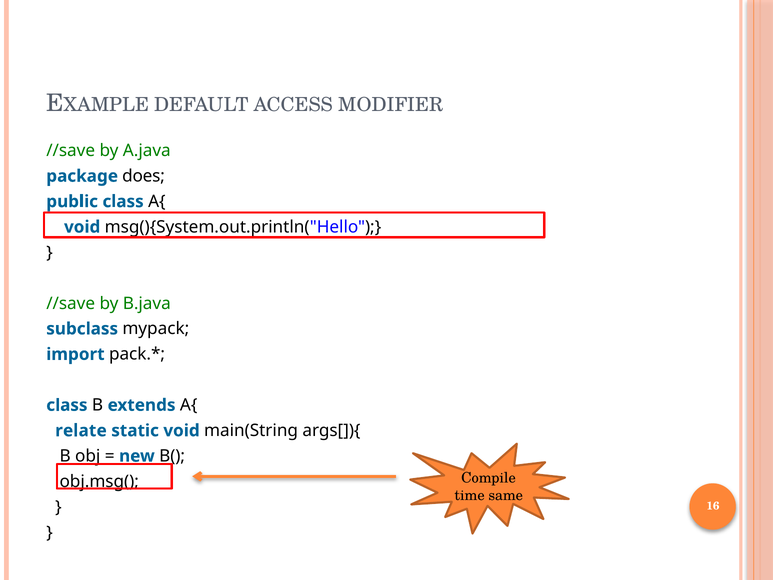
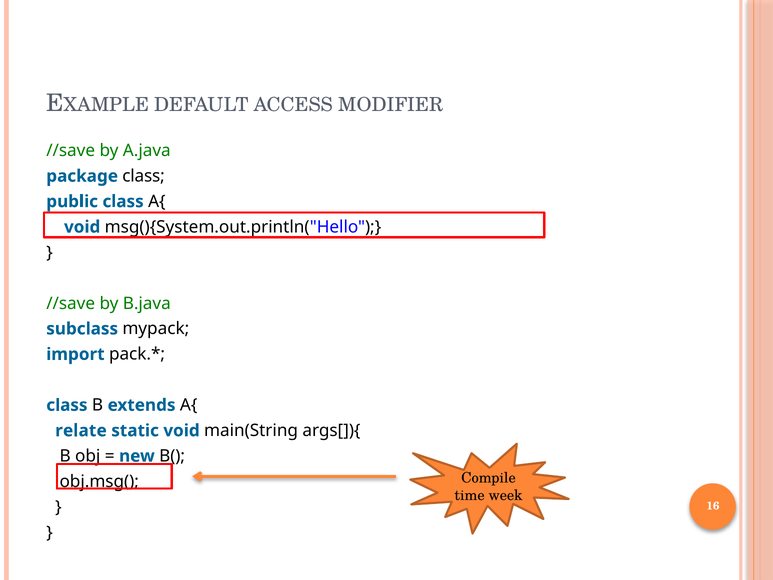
package does: does -> class
same: same -> week
